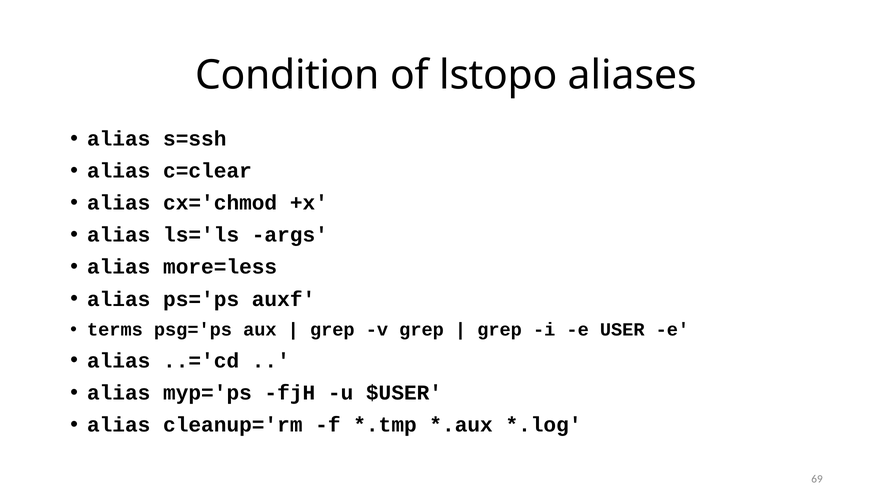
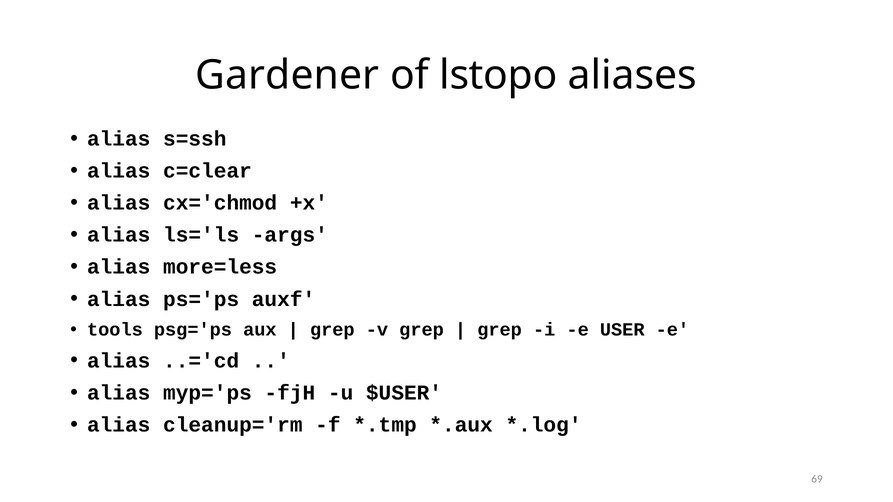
Condition: Condition -> Gardener
terms: terms -> tools
